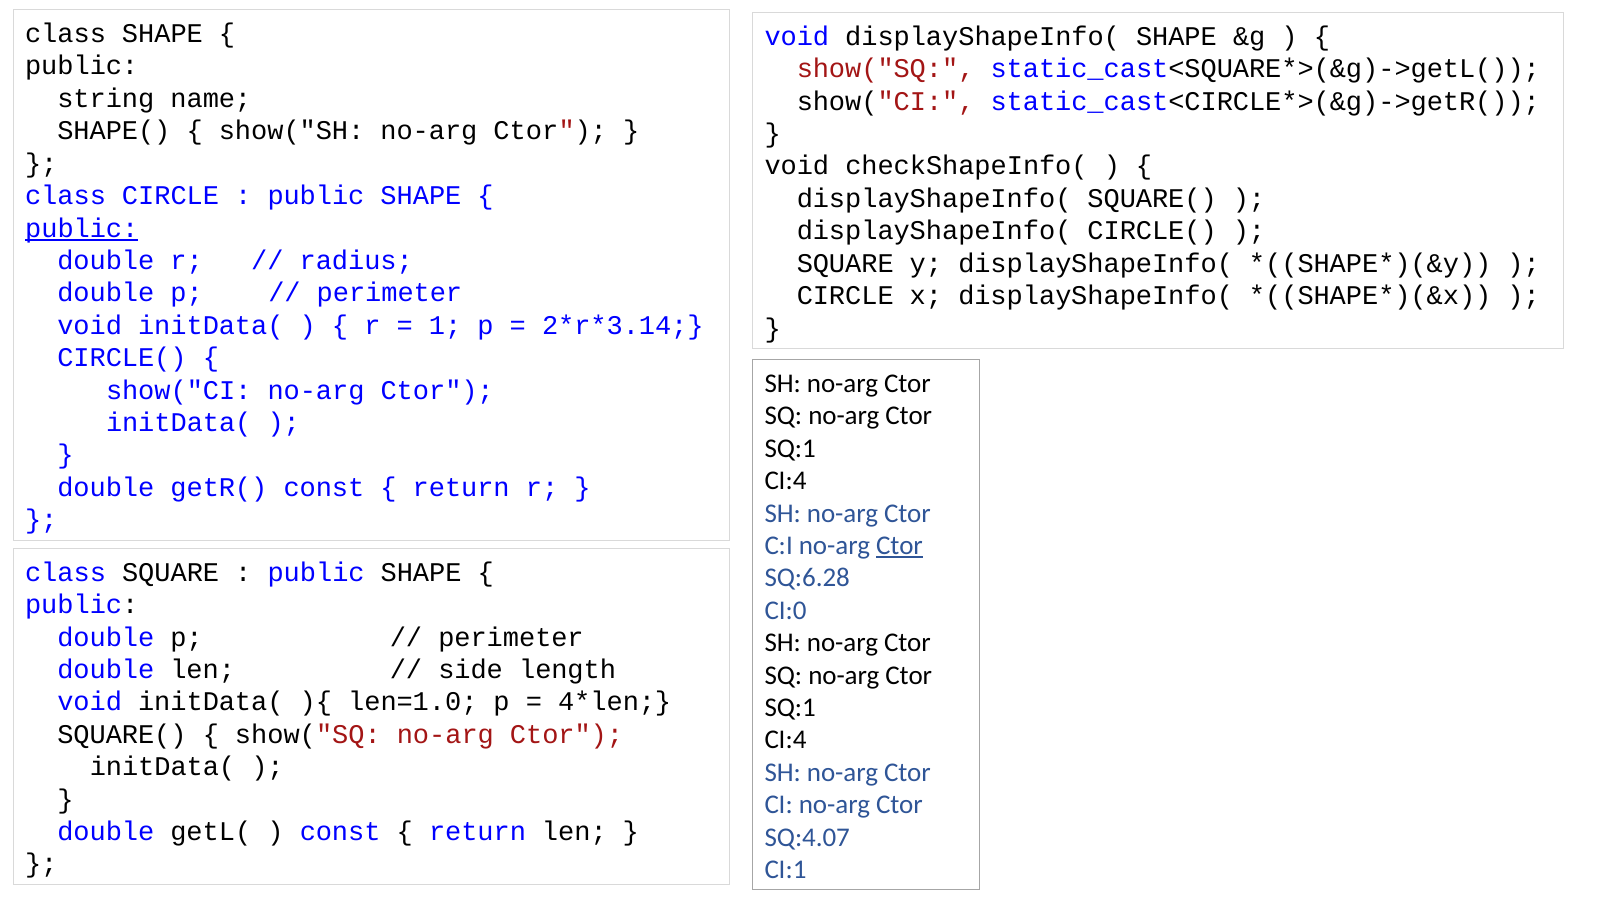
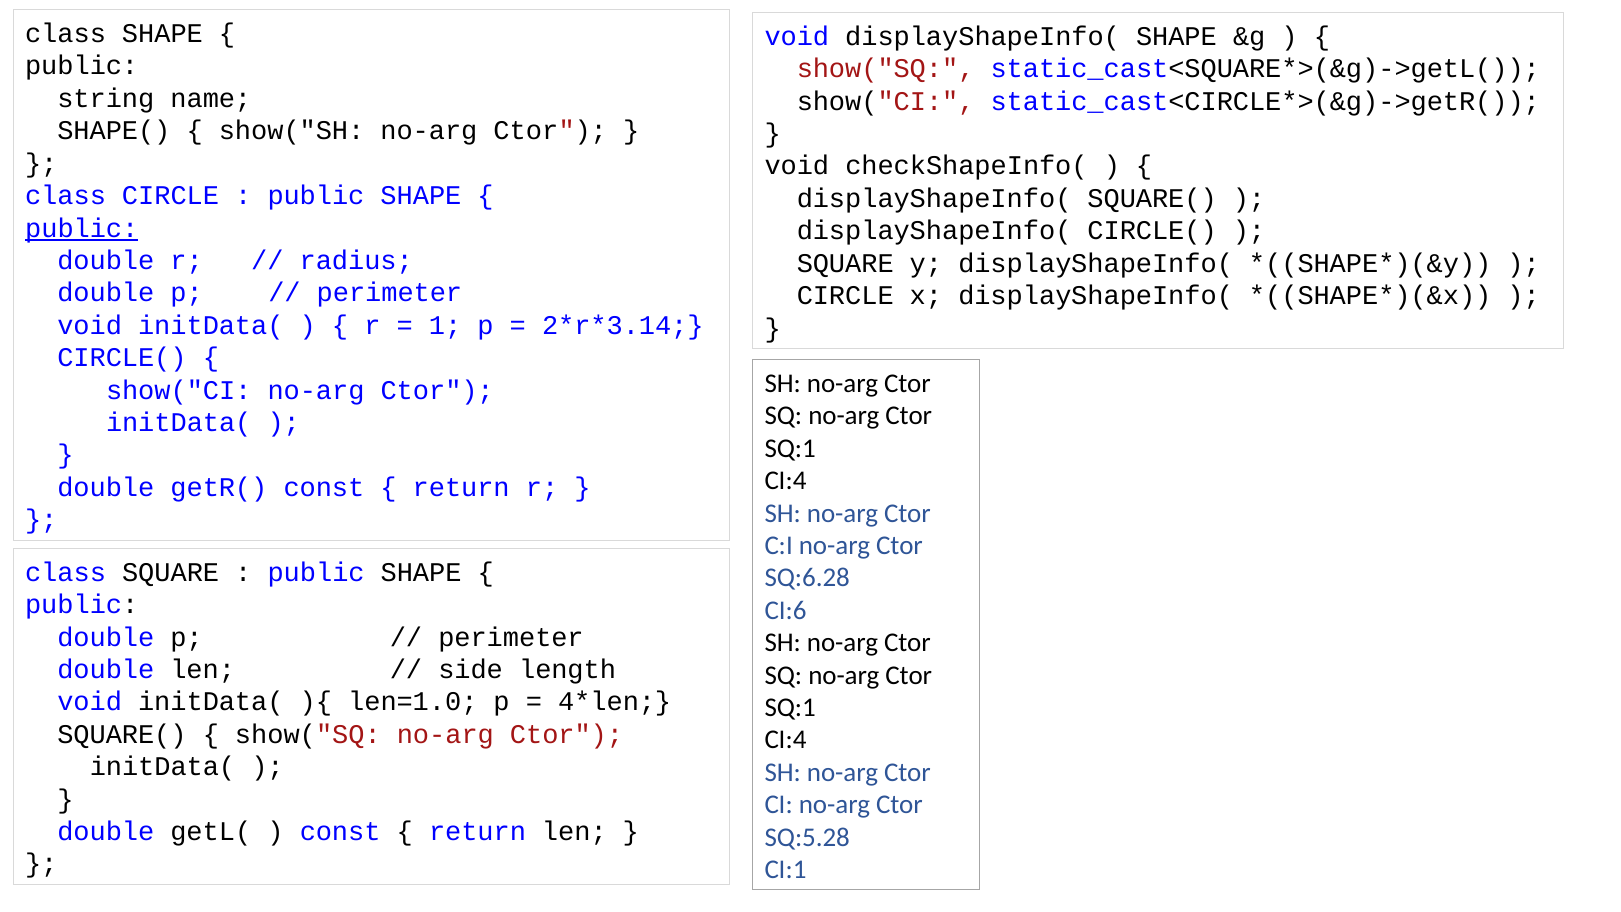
Ctor at (899, 545) underline: present -> none
CI:0: CI:0 -> CI:6
SQ:4.07: SQ:4.07 -> SQ:5.28
